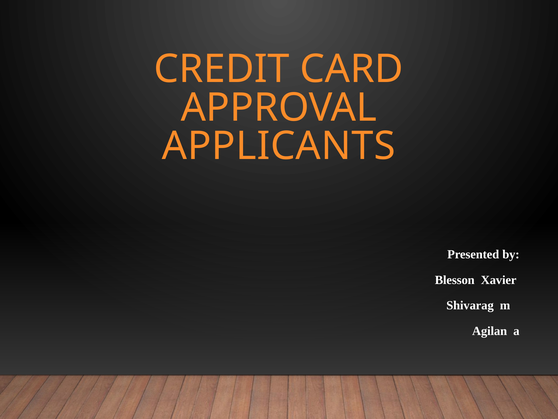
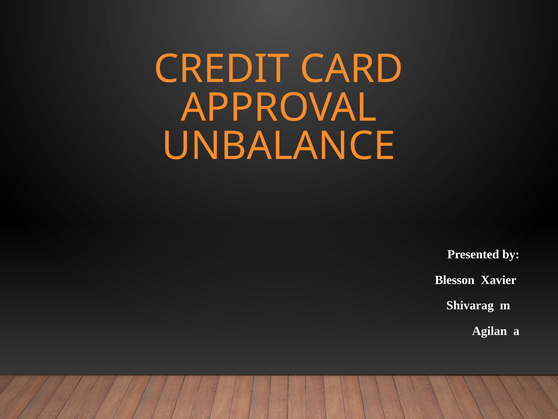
APPLICANTS: APPLICANTS -> UNBALANCE
